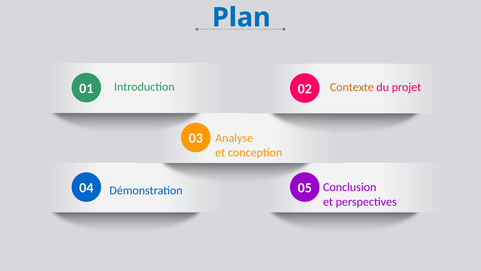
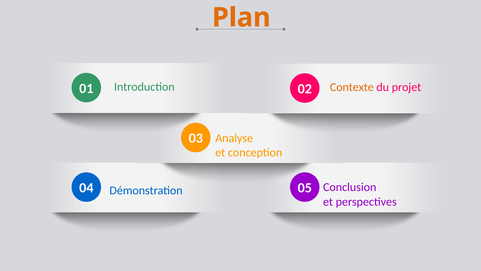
Plan colour: blue -> orange
